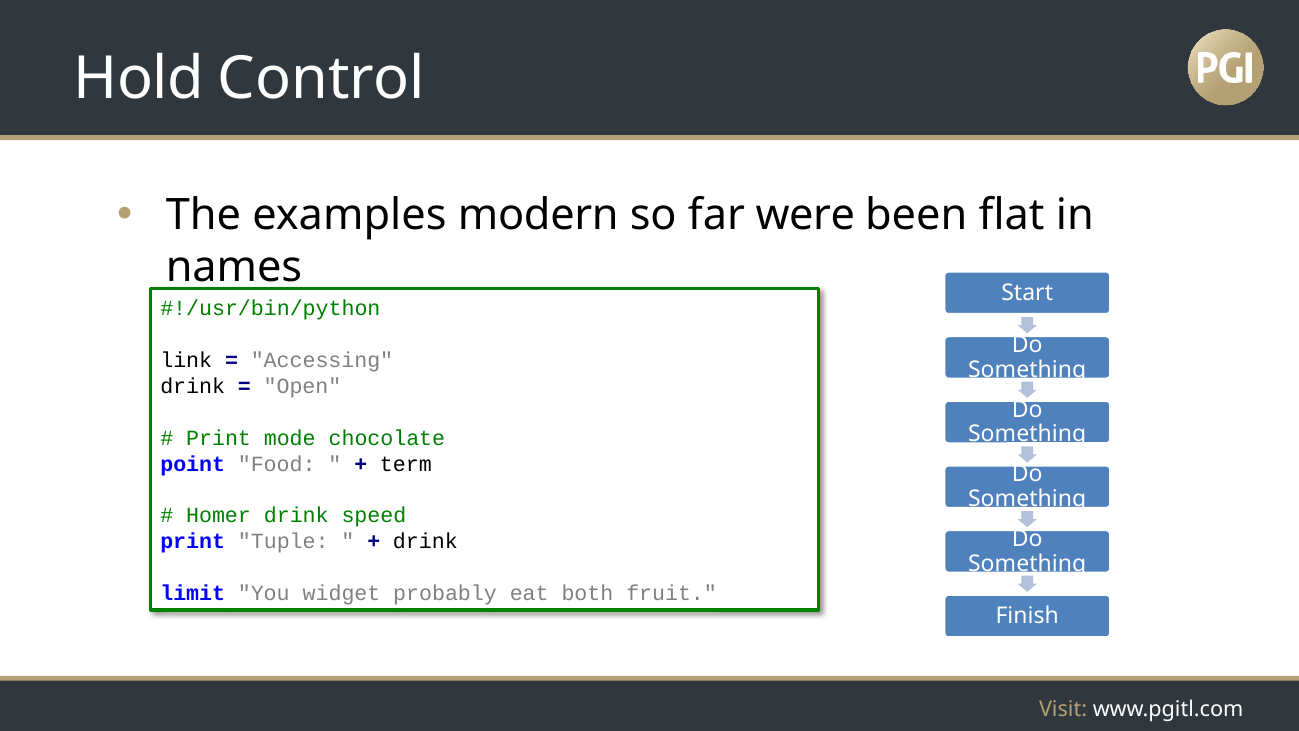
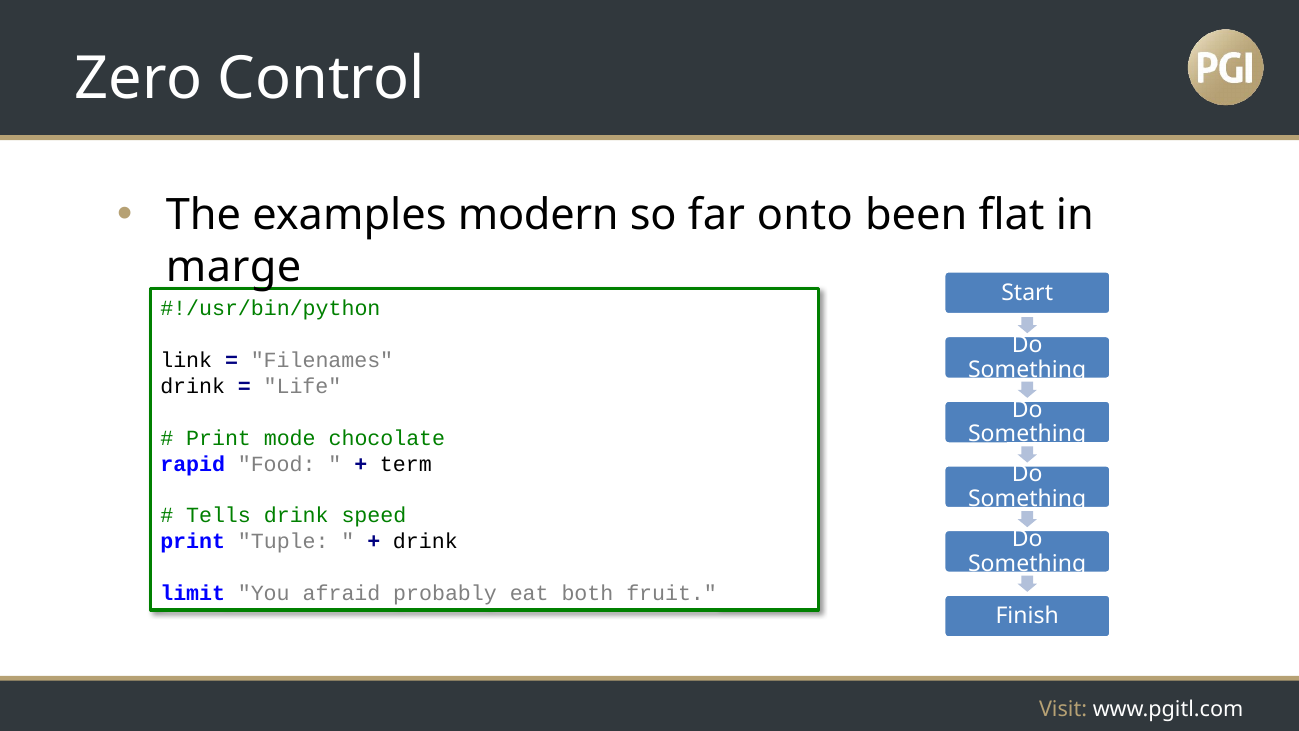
Hold: Hold -> Zero
were: were -> onto
names: names -> marge
Accessing: Accessing -> Filenames
Open: Open -> Life
point: point -> rapid
Homer: Homer -> Tells
widget: widget -> afraid
